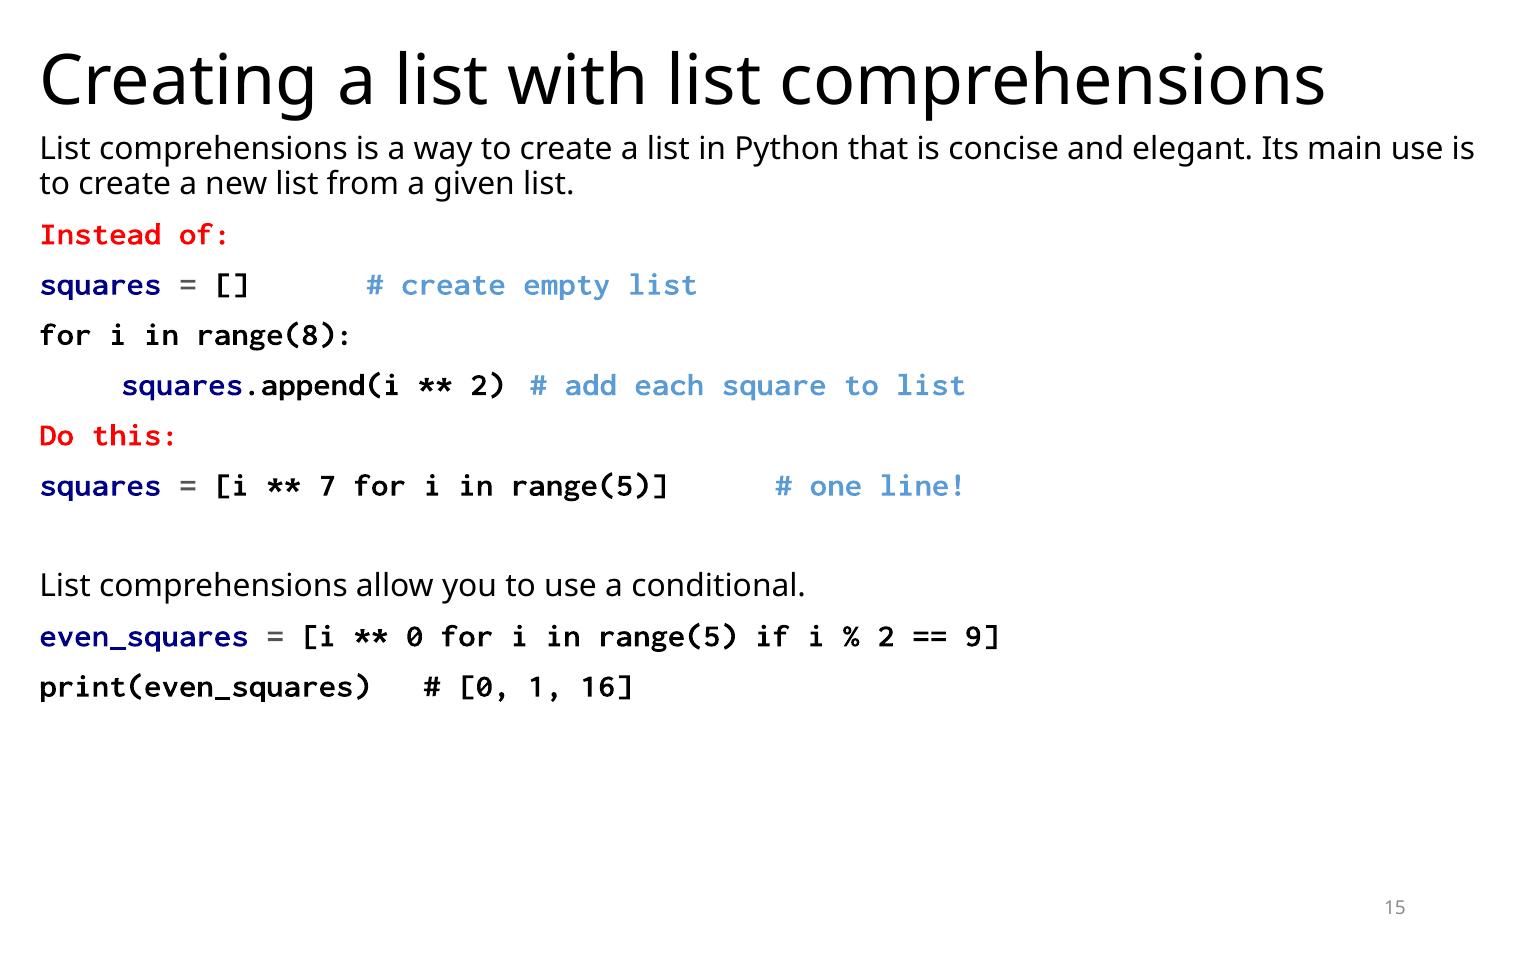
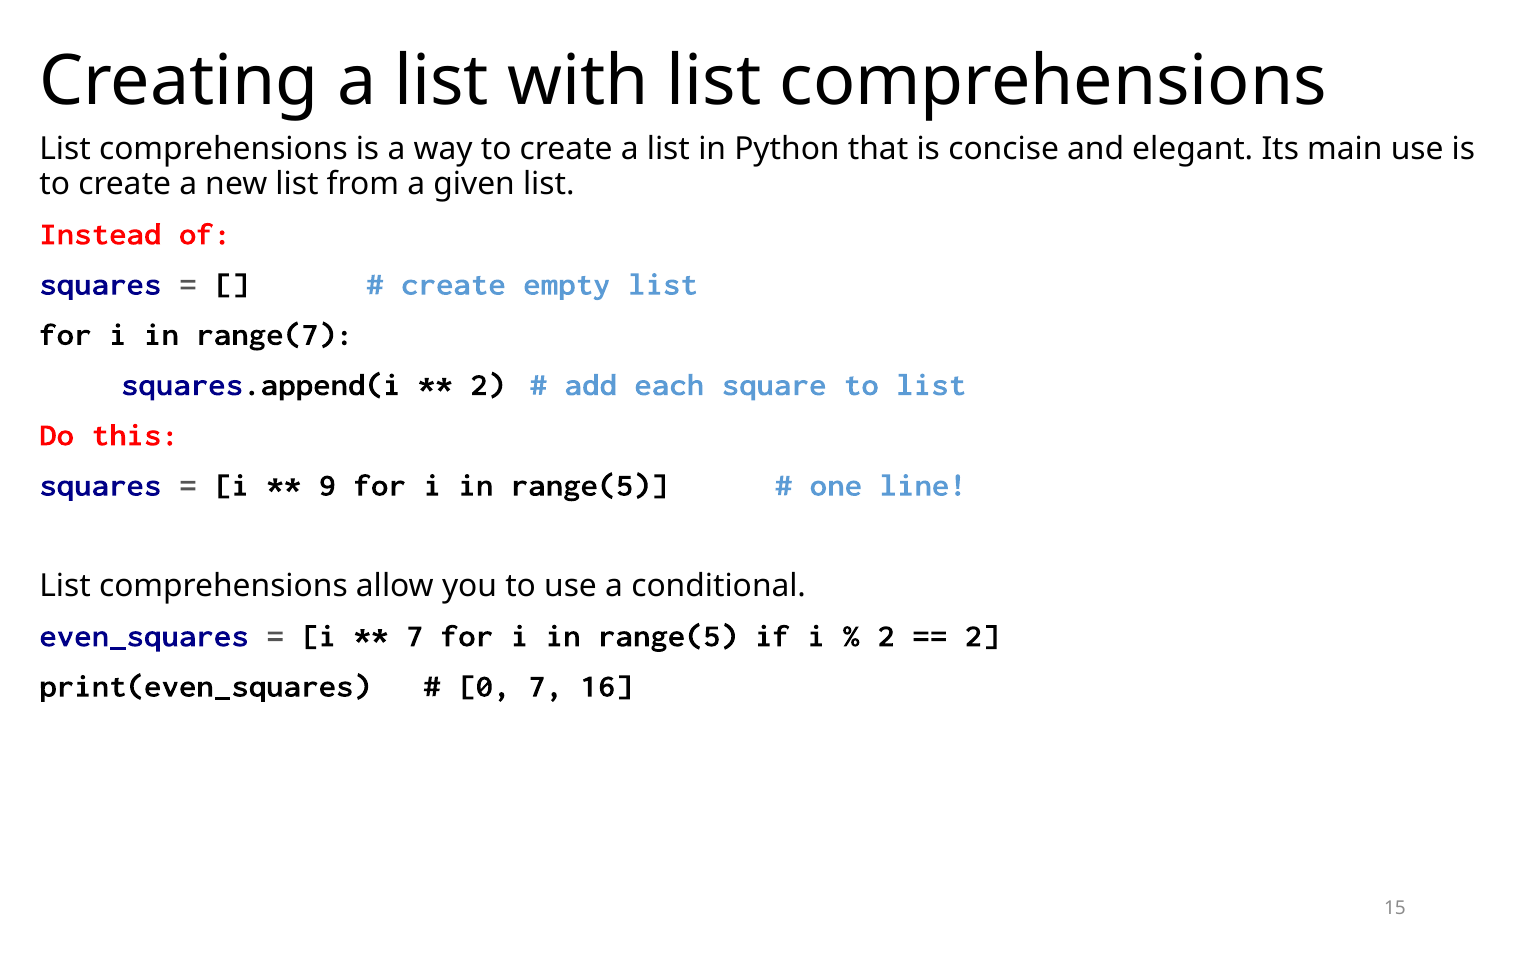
range(8: range(8 -> range(7
7: 7 -> 9
0 at (415, 636): 0 -> 7
9 at (982, 636): 9 -> 2
0 1: 1 -> 7
